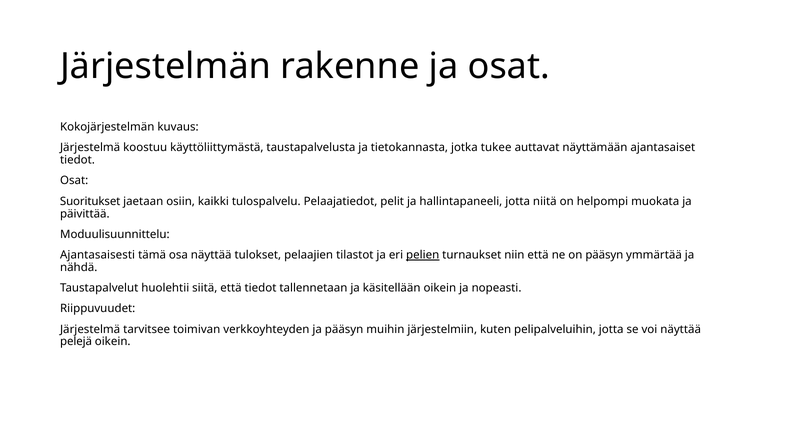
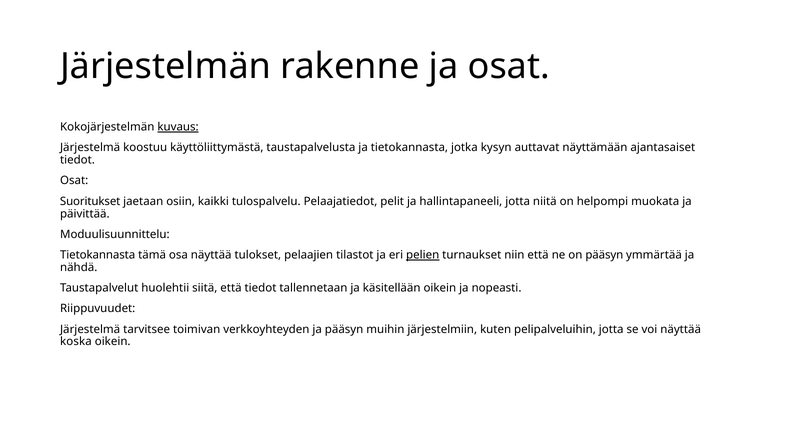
kuvaus underline: none -> present
tukee: tukee -> kysyn
Ajantasaisesti at (98, 255): Ajantasaisesti -> Tietokannasta
pelejä: pelejä -> koska
